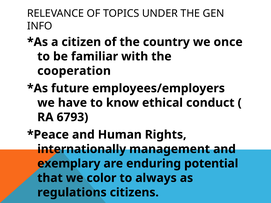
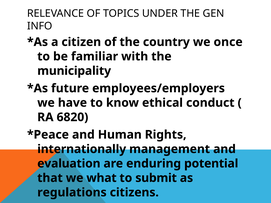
cooperation: cooperation -> municipality
6793: 6793 -> 6820
exemplary: exemplary -> evaluation
color: color -> what
always: always -> submit
